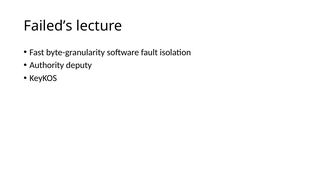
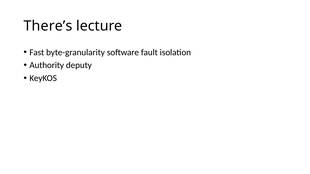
Failed’s: Failed’s -> There’s
